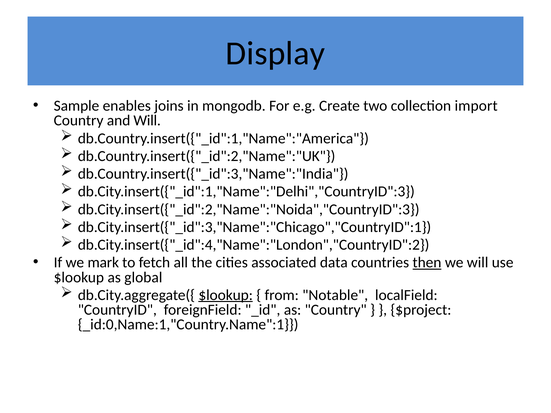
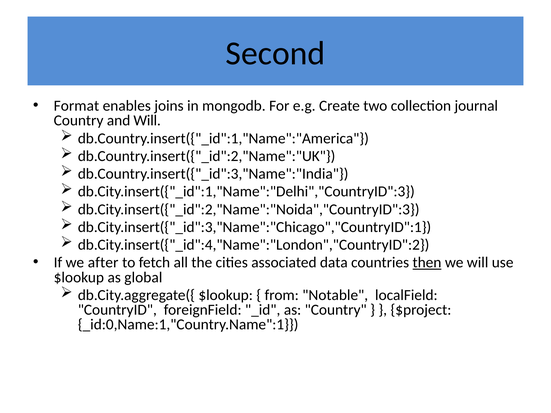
Display: Display -> Second
Sample: Sample -> Format
import: import -> journal
mark: mark -> after
$lookup at (226, 295) underline: present -> none
